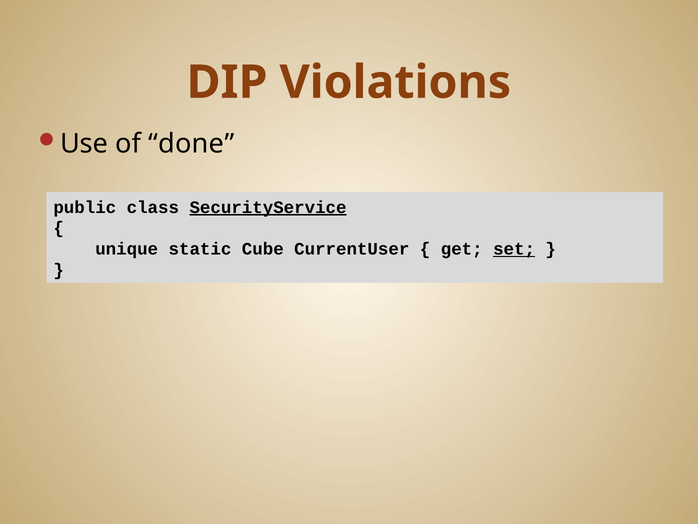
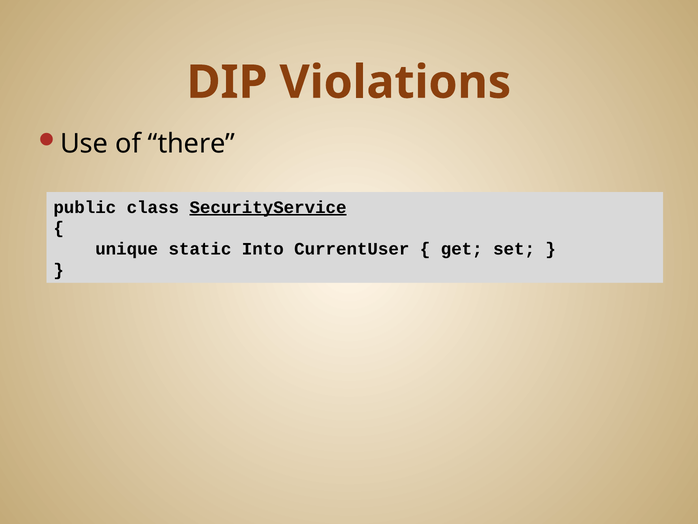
done: done -> there
Cube: Cube -> Into
set underline: present -> none
